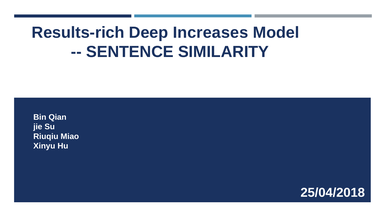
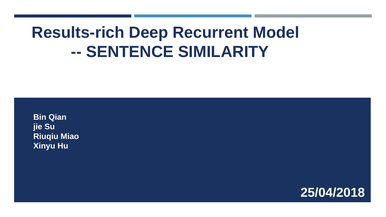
Increases: Increases -> Recurrent
